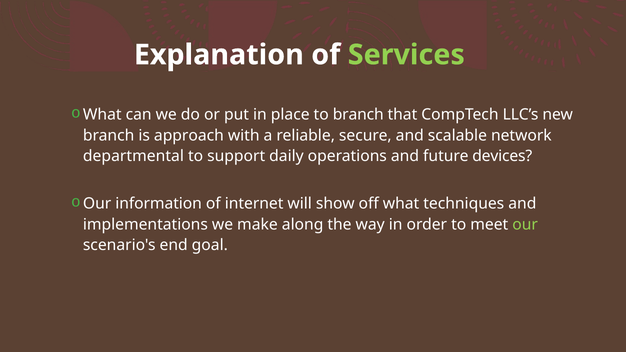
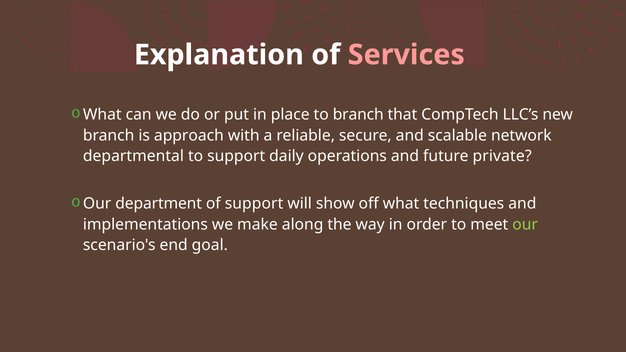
Services colour: light green -> pink
devices: devices -> private
information: information -> department
of internet: internet -> support
